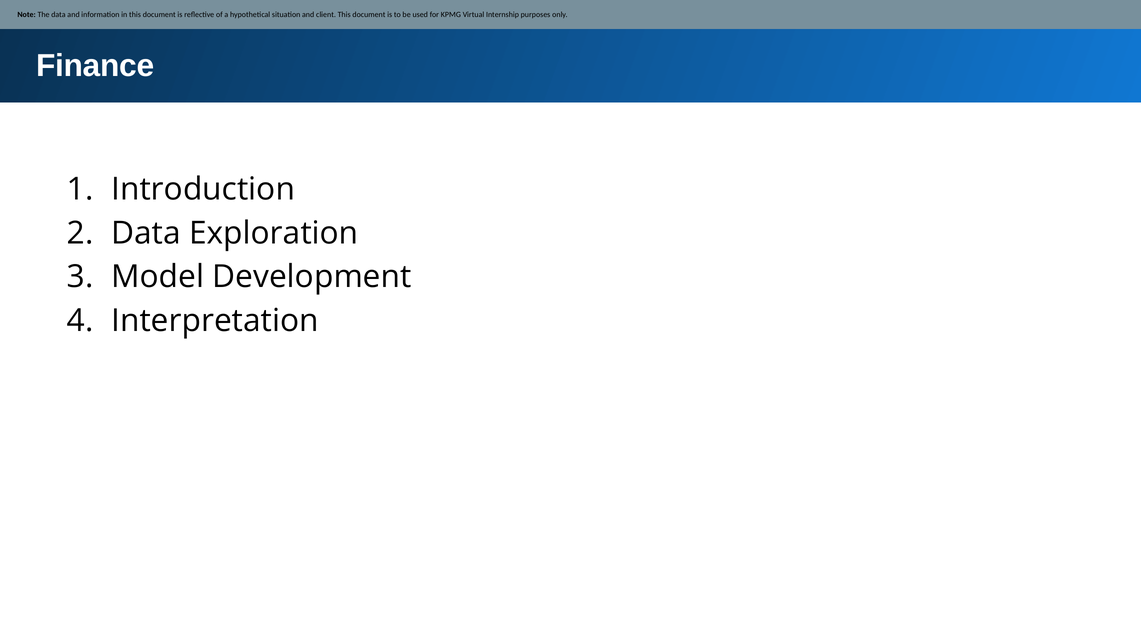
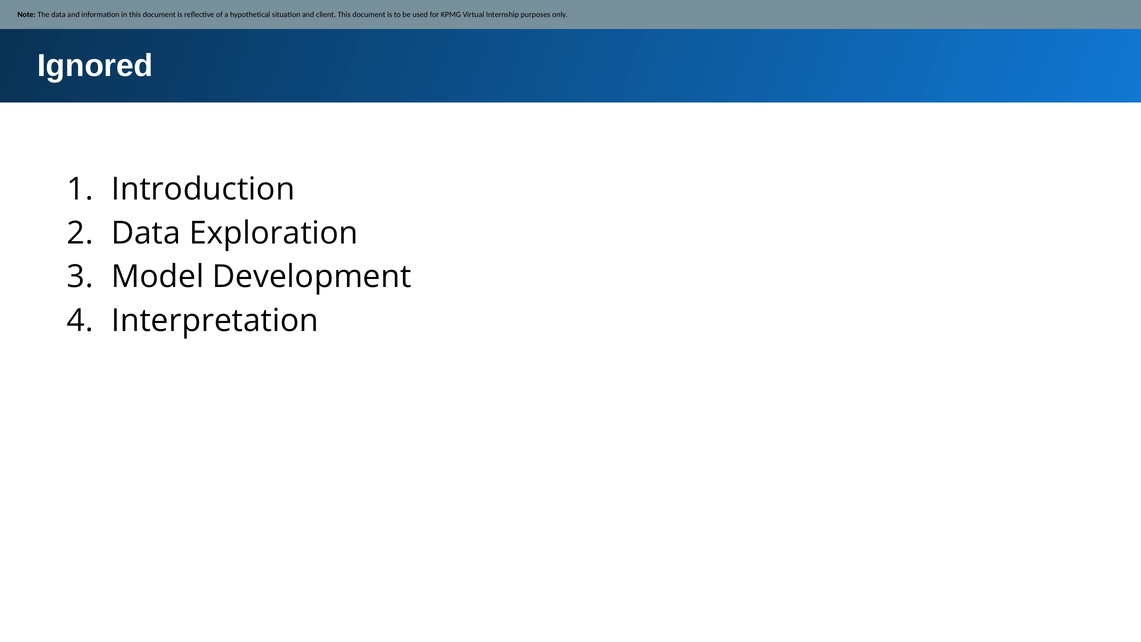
Finance: Finance -> Ignored
